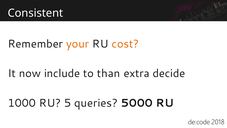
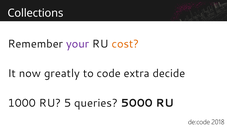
Consistent: Consistent -> Collections
your colour: orange -> purple
include: include -> greatly
than: than -> code
